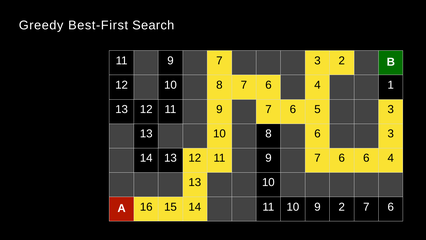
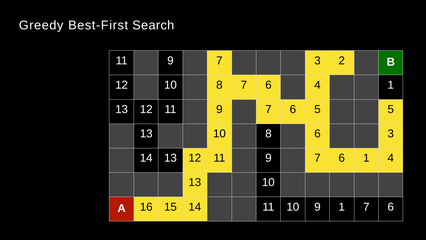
5 3: 3 -> 5
6 6: 6 -> 1
9 2: 2 -> 1
